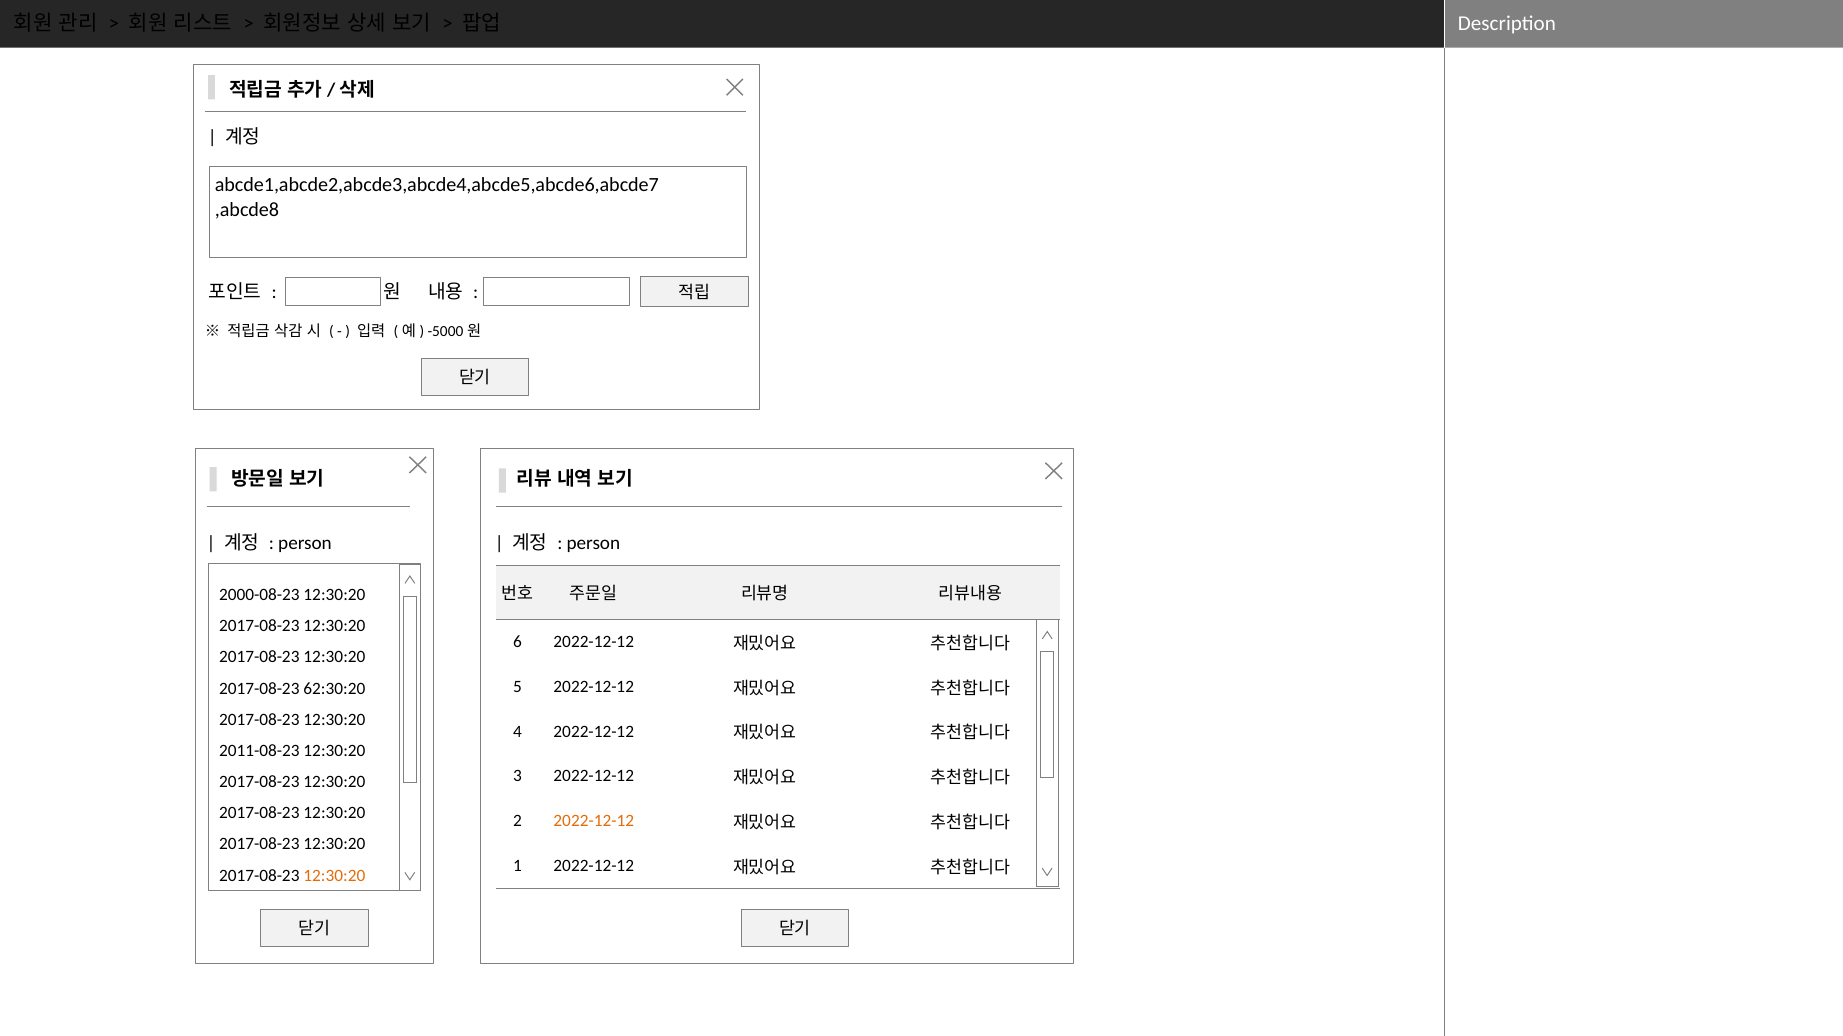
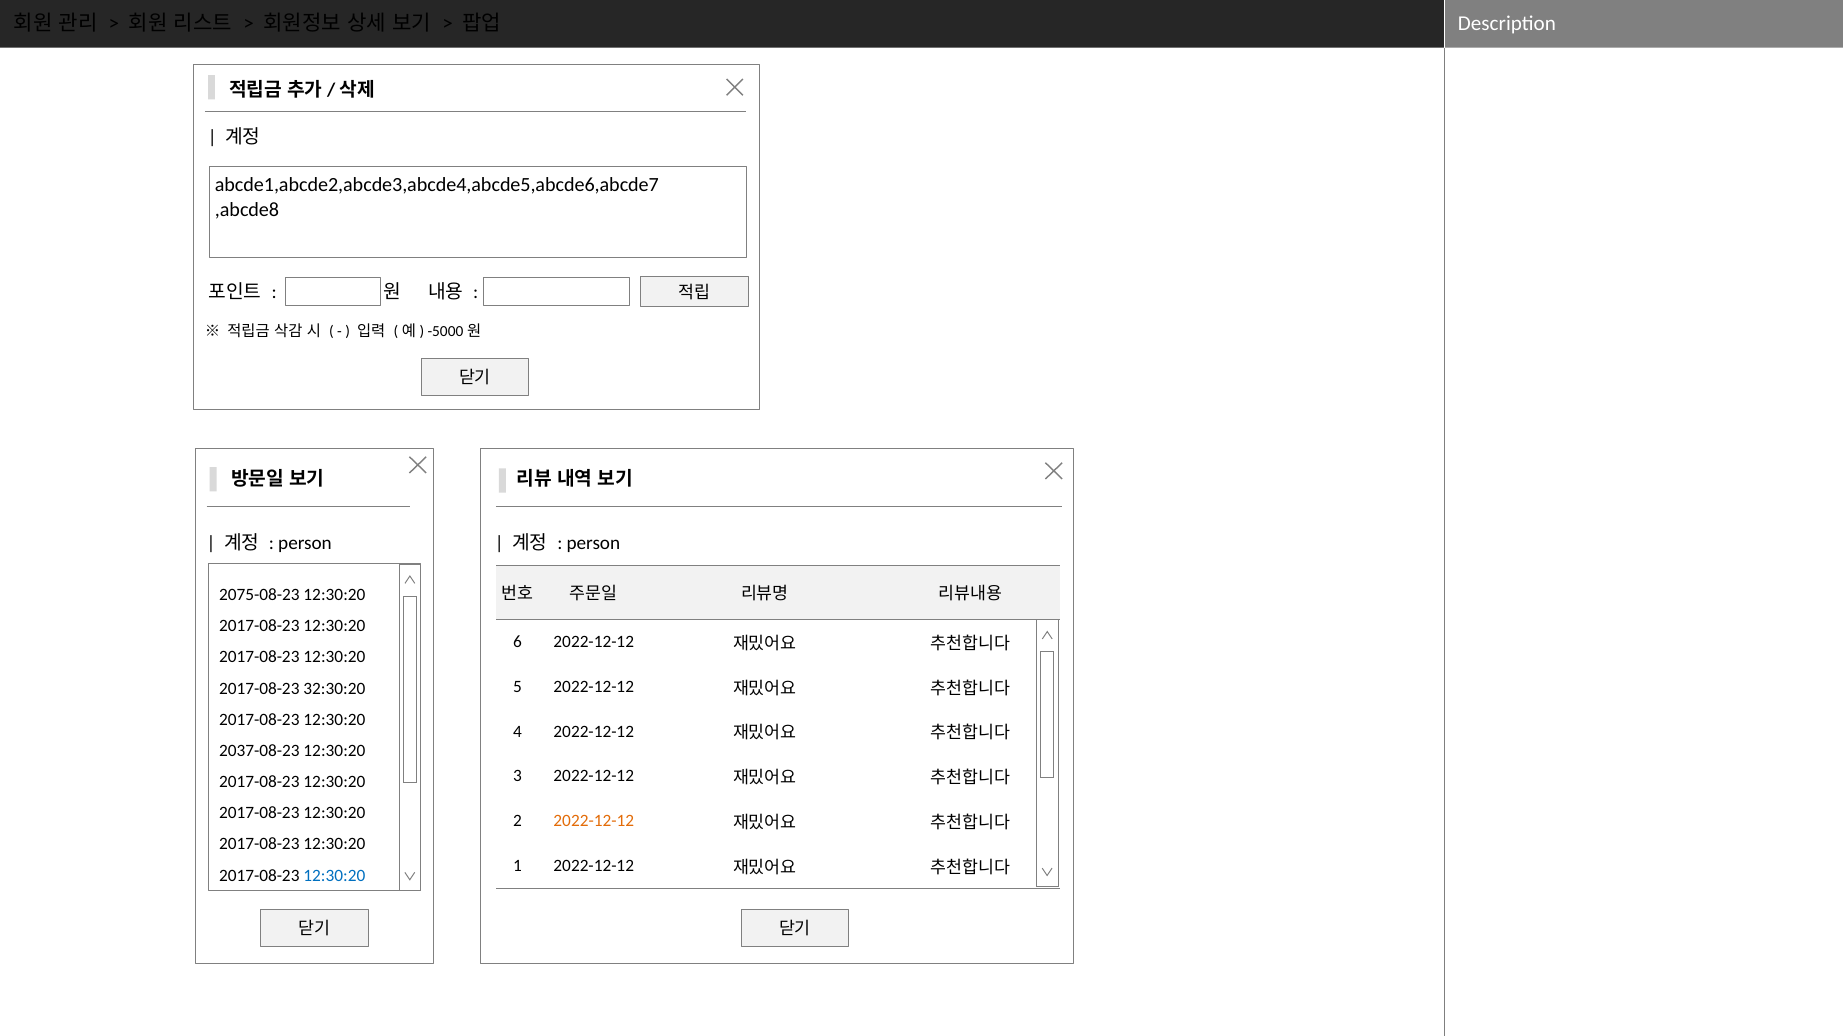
2000-08-23: 2000-08-23 -> 2075-08-23
62:30:20: 62:30:20 -> 32:30:20
2011-08-23: 2011-08-23 -> 2037-08-23
12:30:20 at (334, 876) colour: orange -> blue
